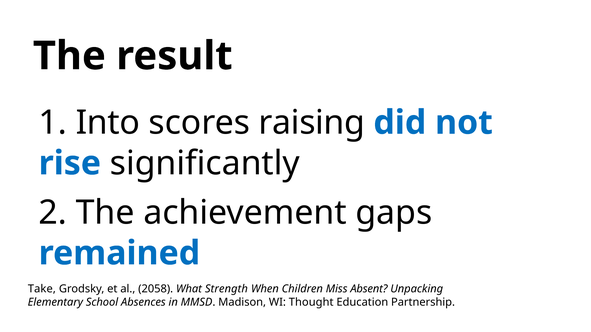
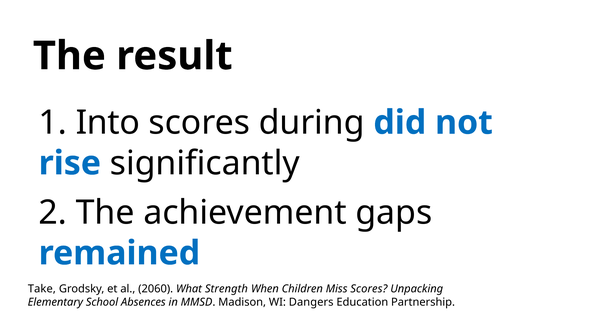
raising: raising -> during
2058: 2058 -> 2060
Miss Absent: Absent -> Scores
Thought: Thought -> Dangers
